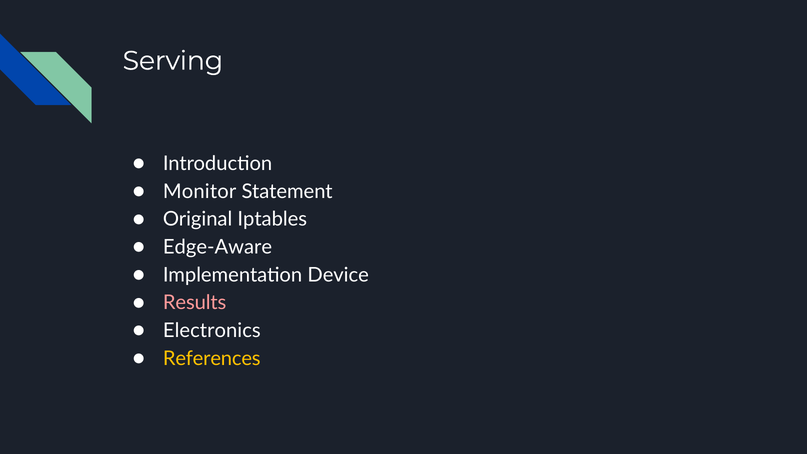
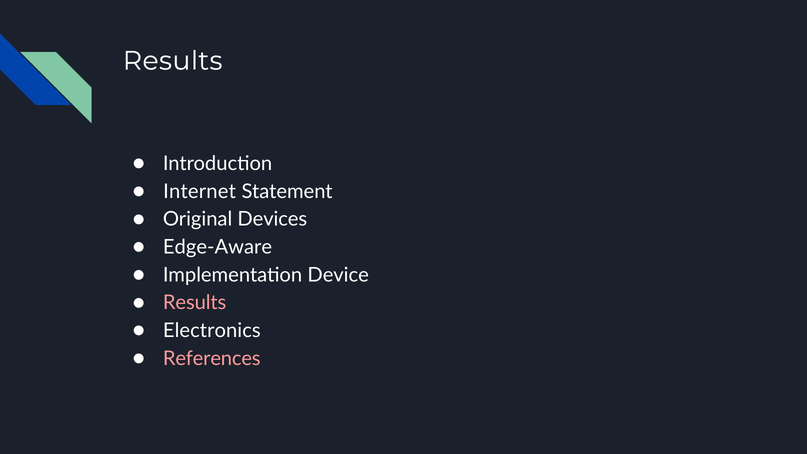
Serving at (173, 61): Serving -> Results
Monitor: Monitor -> Internet
Iptables: Iptables -> Devices
References colour: yellow -> pink
